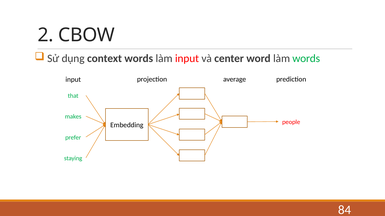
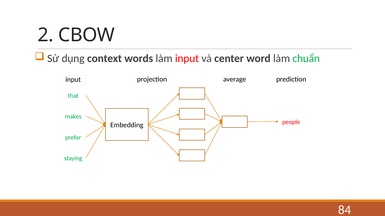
làm words: words -> chuẩn
